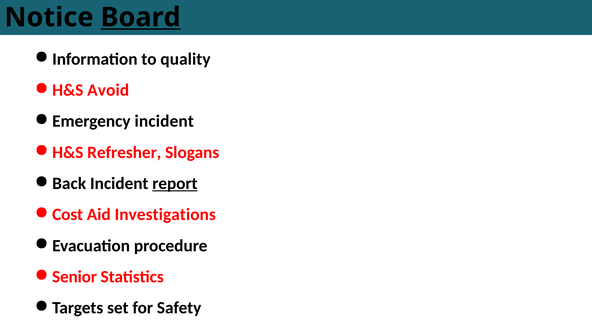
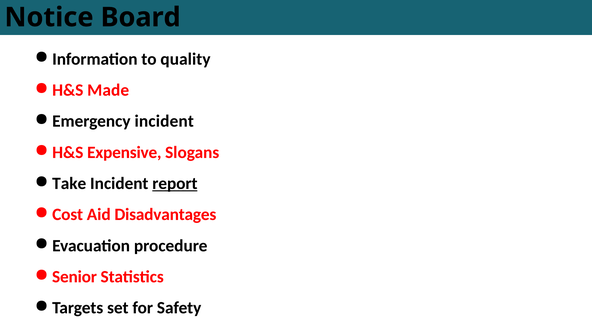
Board underline: present -> none
Avoid: Avoid -> Made
Refresher: Refresher -> Expensive
Back: Back -> Take
Investigations: Investigations -> Disadvantages
